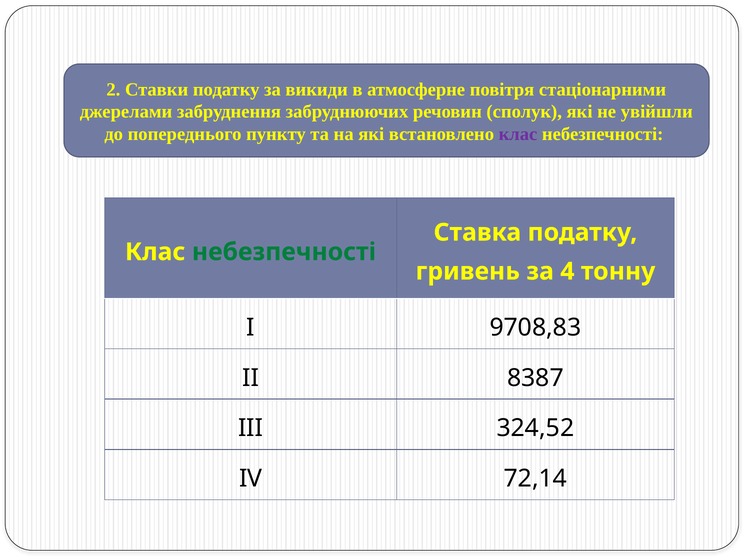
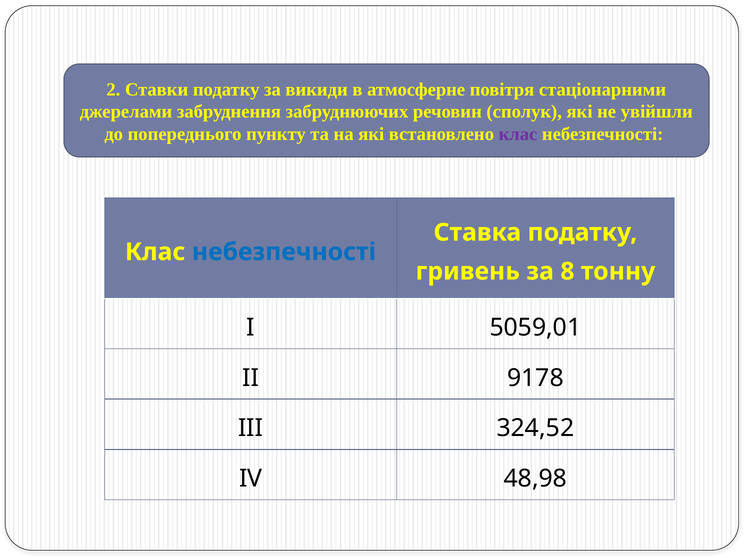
небезпечності at (284, 252) colour: green -> blue
4: 4 -> 8
9708,83: 9708,83 -> 5059,01
8387: 8387 -> 9178
72,14: 72,14 -> 48,98
